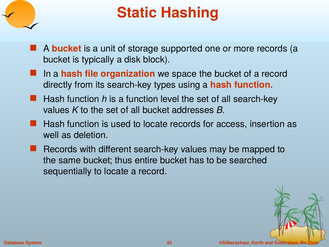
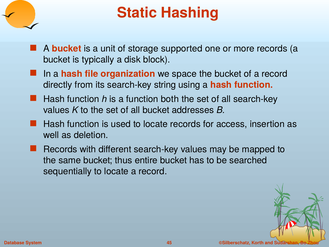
types: types -> string
level: level -> both
